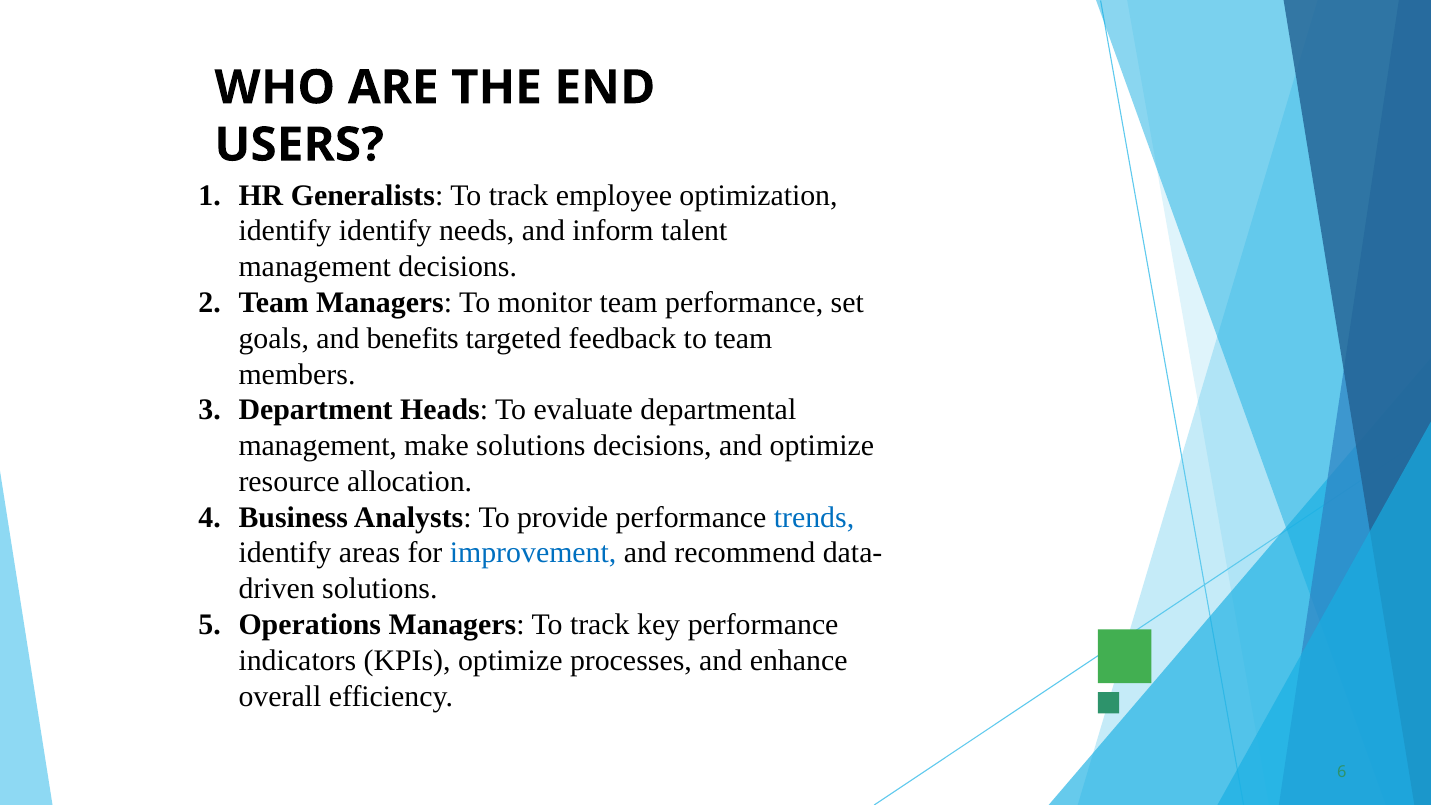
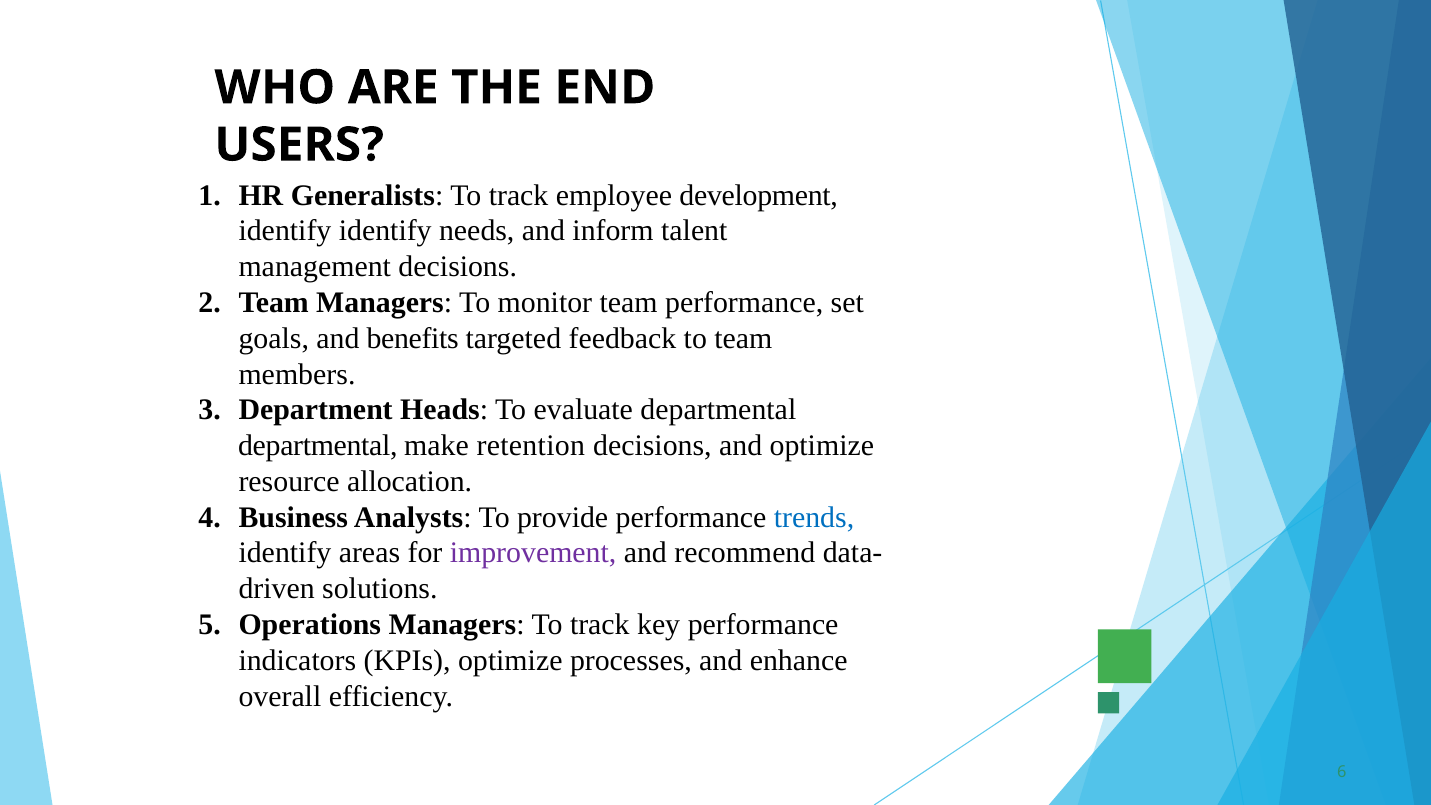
optimization: optimization -> development
management at (318, 446): management -> departmental
make solutions: solutions -> retention
improvement colour: blue -> purple
